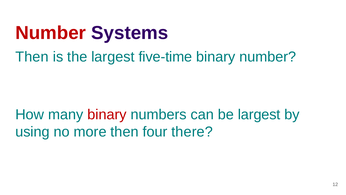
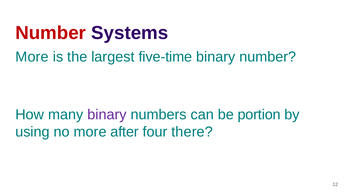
Then at (32, 57): Then -> More
binary at (107, 114) colour: red -> purple
be largest: largest -> portion
more then: then -> after
